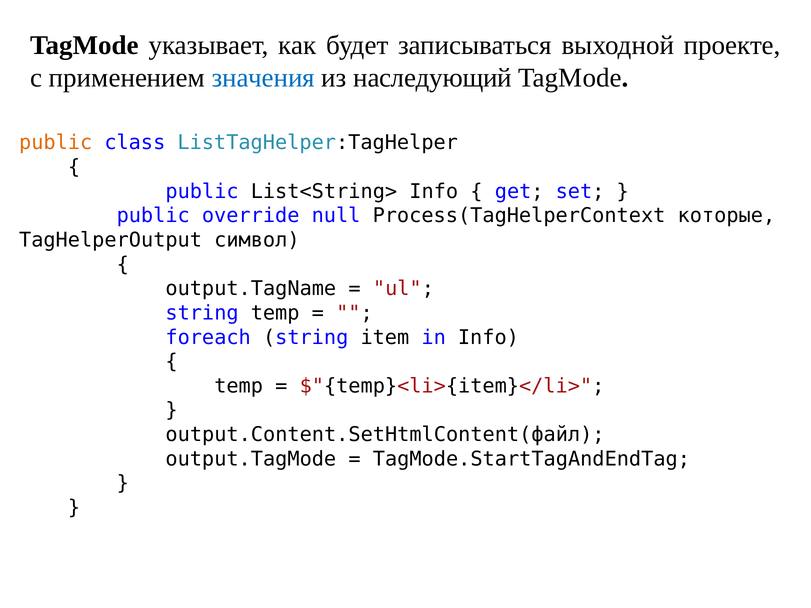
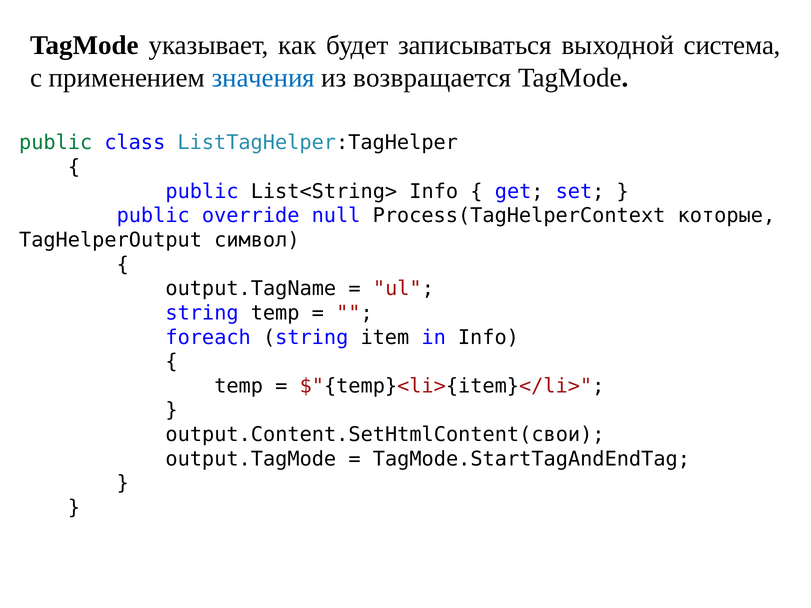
проекте: проекте -> система
наследующий: наследующий -> возвращается
public at (56, 143) colour: orange -> green
output.Content.SetHtmlContent(файл: output.Content.SetHtmlContent(файл -> output.Content.SetHtmlContent(свои
